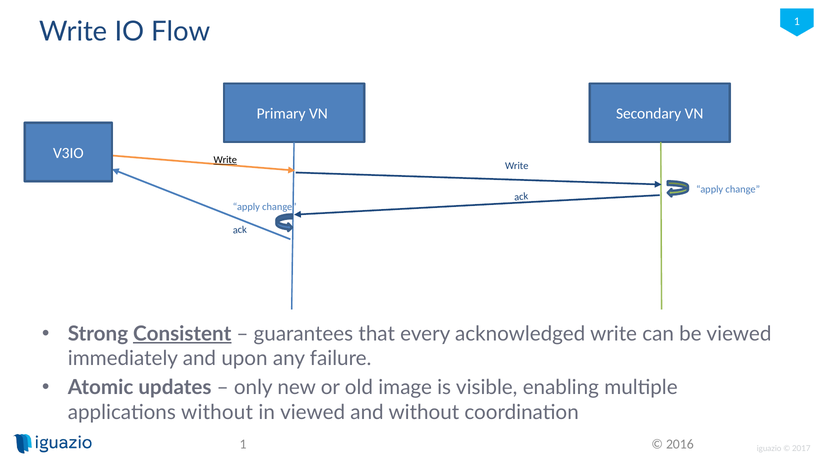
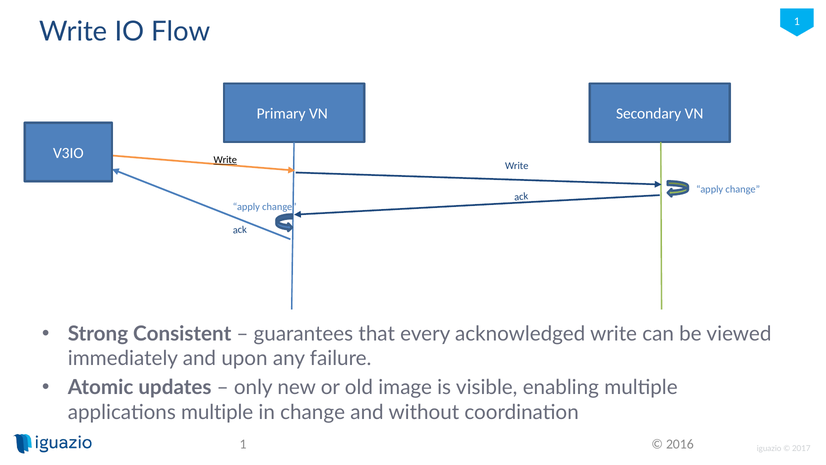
Consistent underline: present -> none
applications without: without -> multiple
in viewed: viewed -> change
